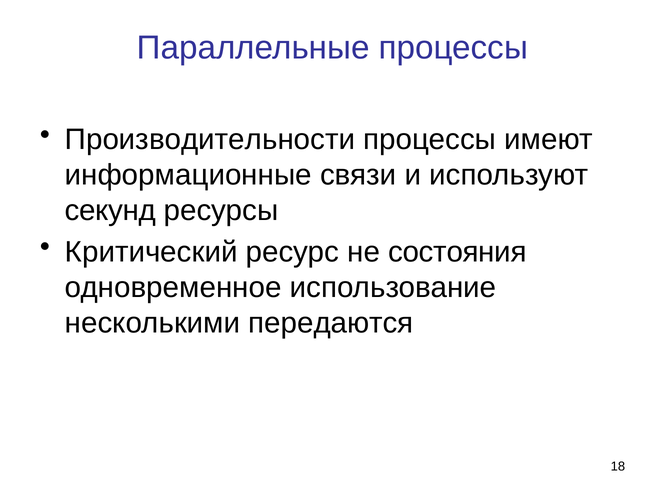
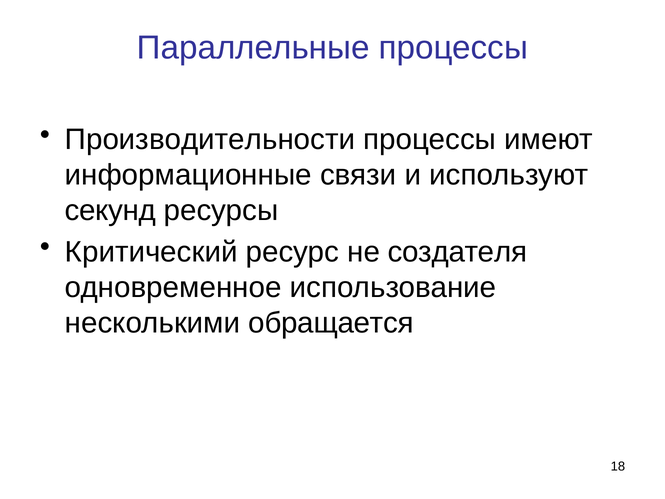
состояния: состояния -> создателя
передаются: передаются -> обращается
